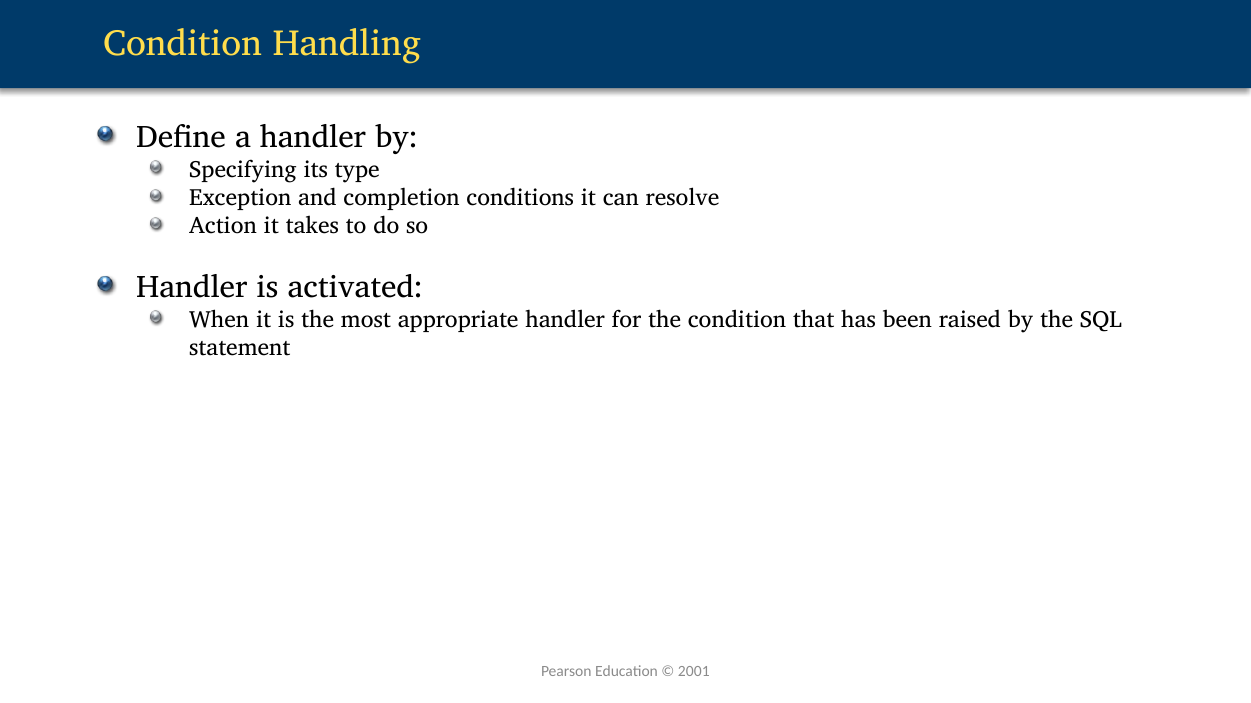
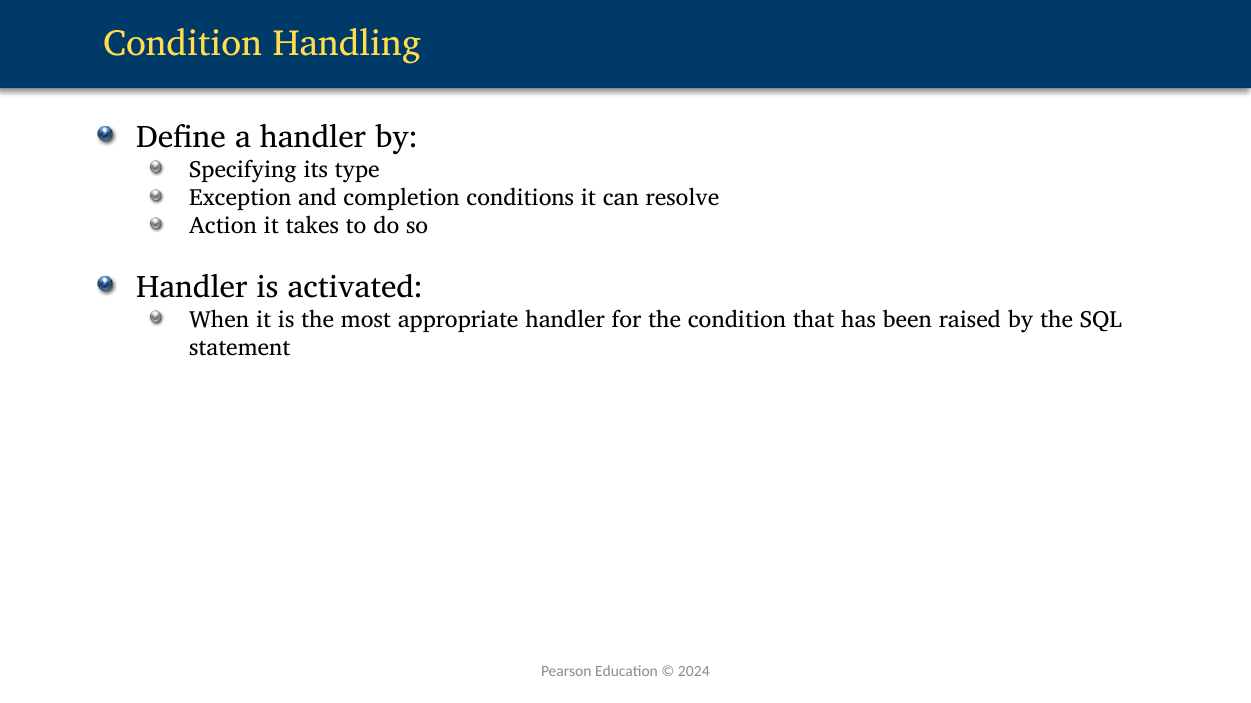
2001: 2001 -> 2024
